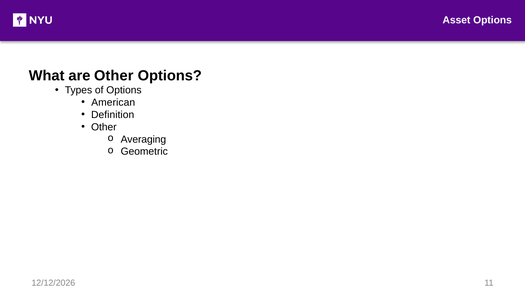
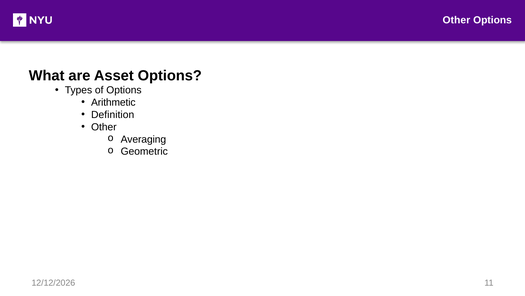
Asset at (456, 20): Asset -> Other
are Other: Other -> Asset
American: American -> Arithmetic
